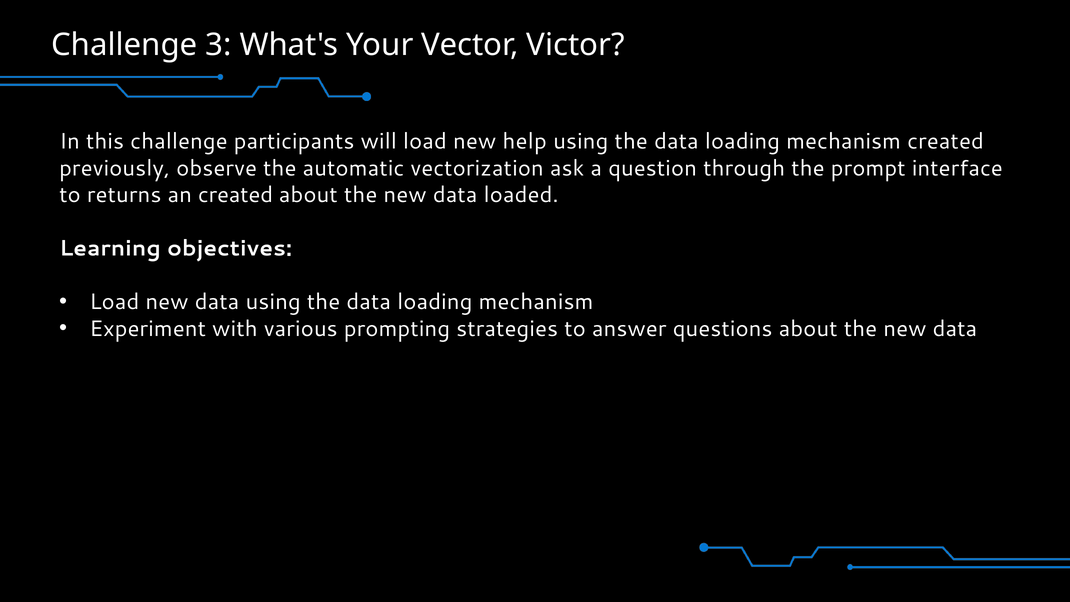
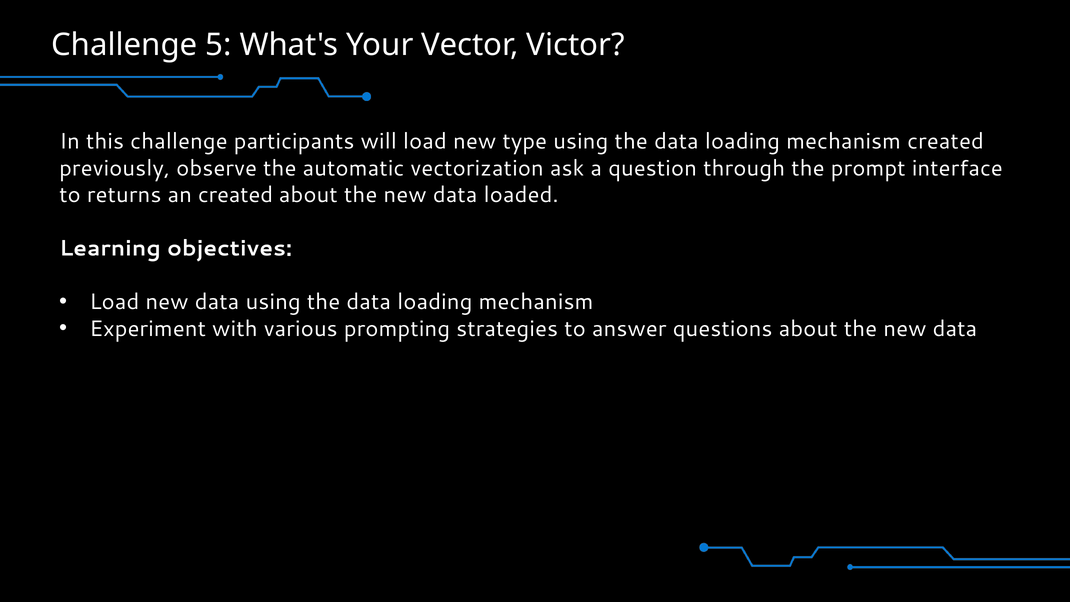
3: 3 -> 5
help: help -> type
